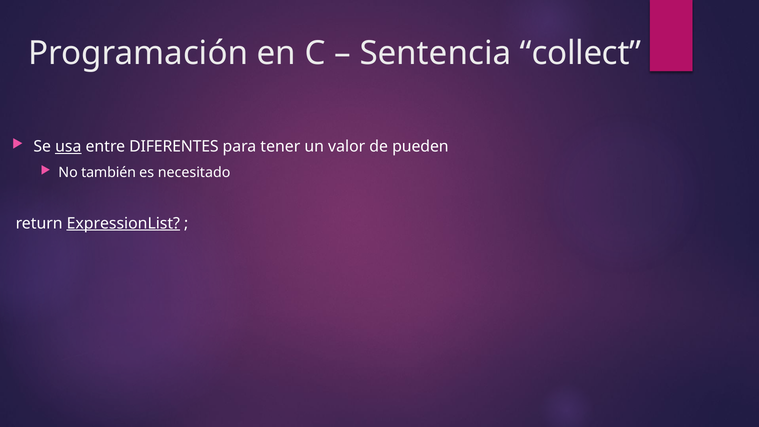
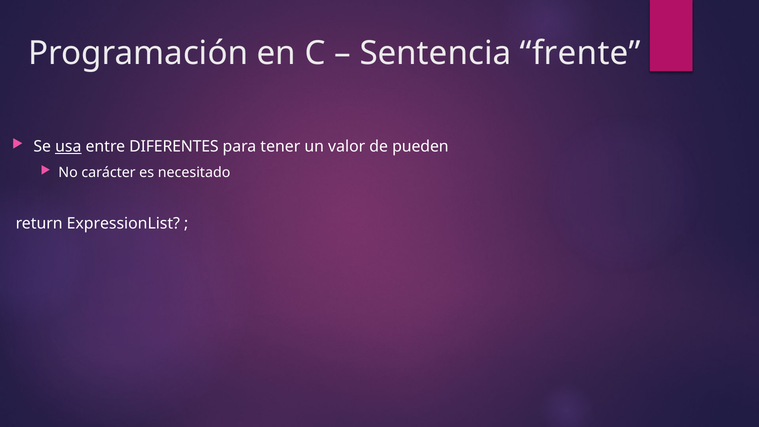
collect: collect -> frente
también: también -> carácter
ExpressionList underline: present -> none
